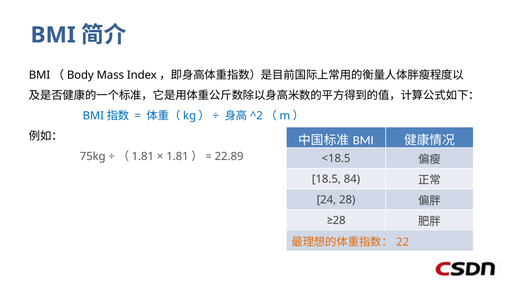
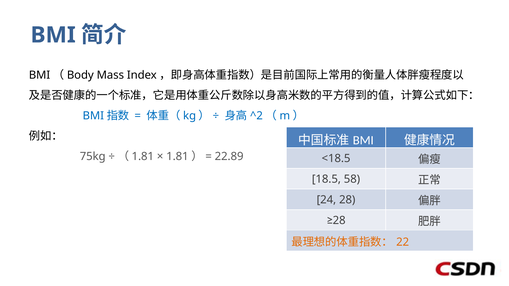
84: 84 -> 58
